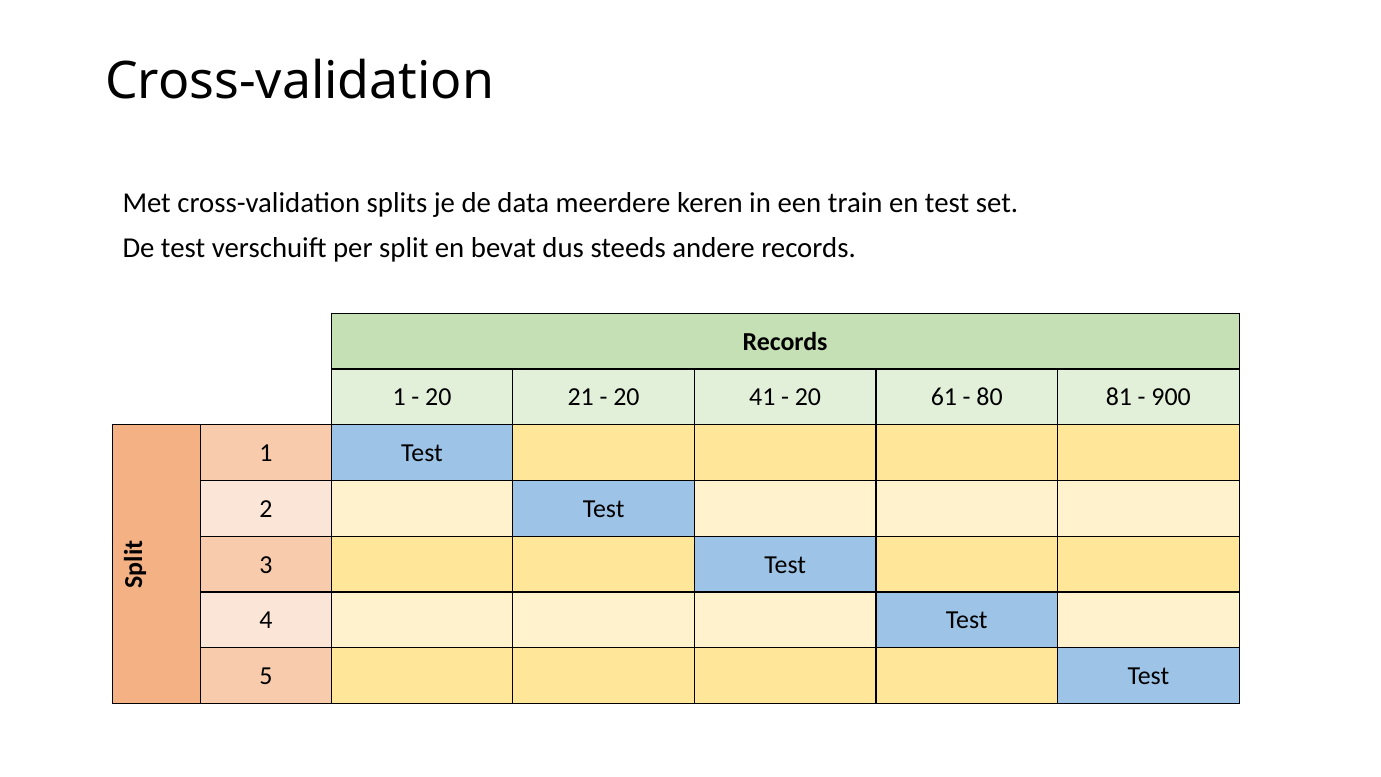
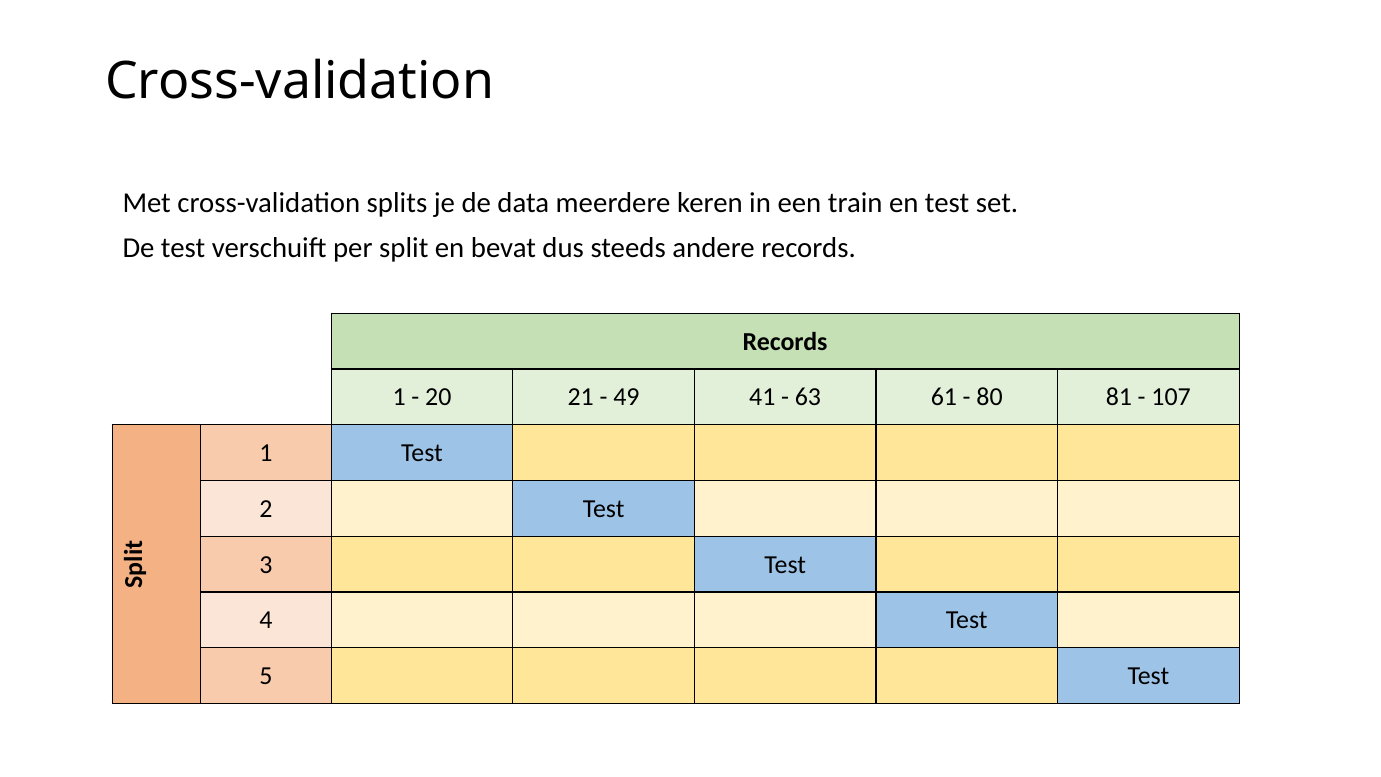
20 at (626, 397): 20 -> 49
20 at (808, 397): 20 -> 63
900: 900 -> 107
